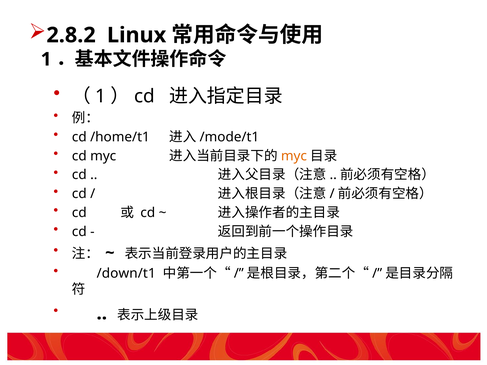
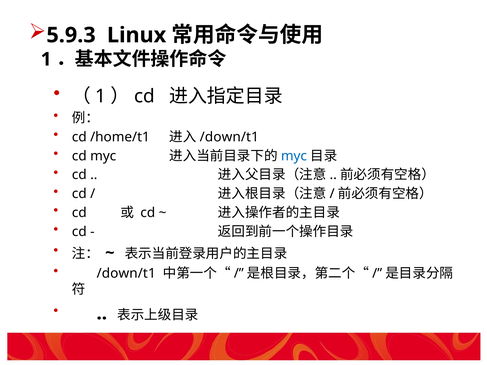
2.8.2: 2.8.2 -> 5.9.3
/mode/t1 at (229, 137): /mode/t1 -> /down/t1
myc at (294, 156) colour: orange -> blue
